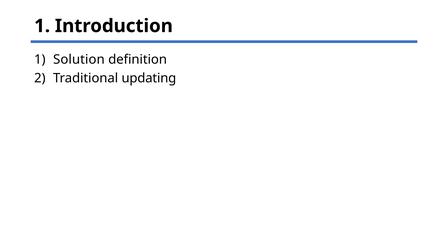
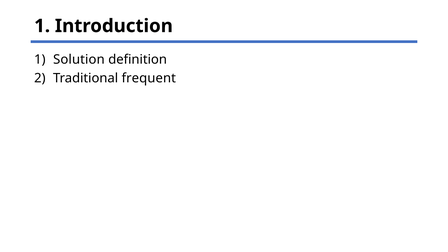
updating: updating -> frequent
